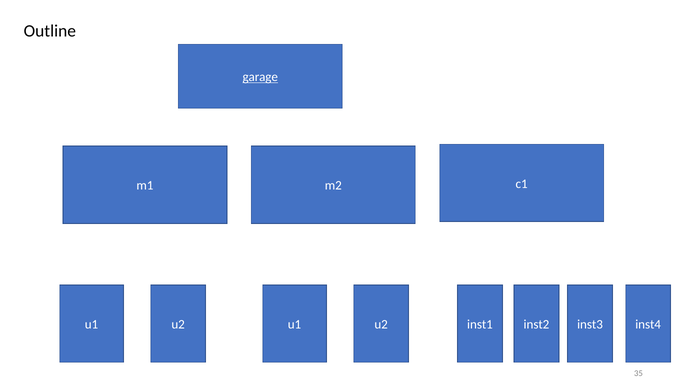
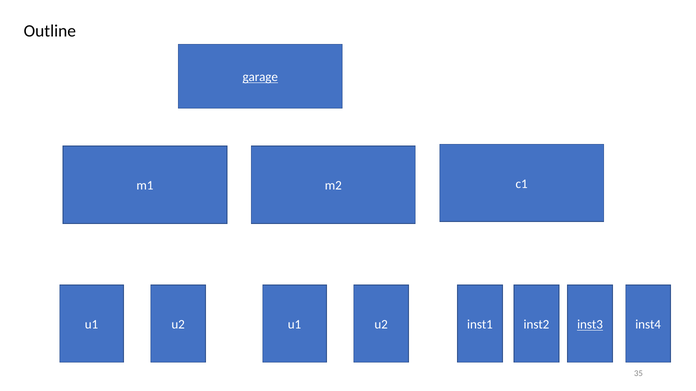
inst3 underline: none -> present
